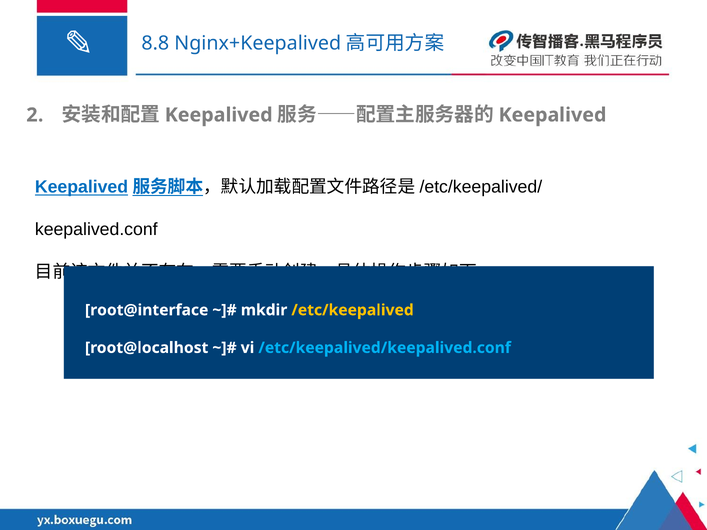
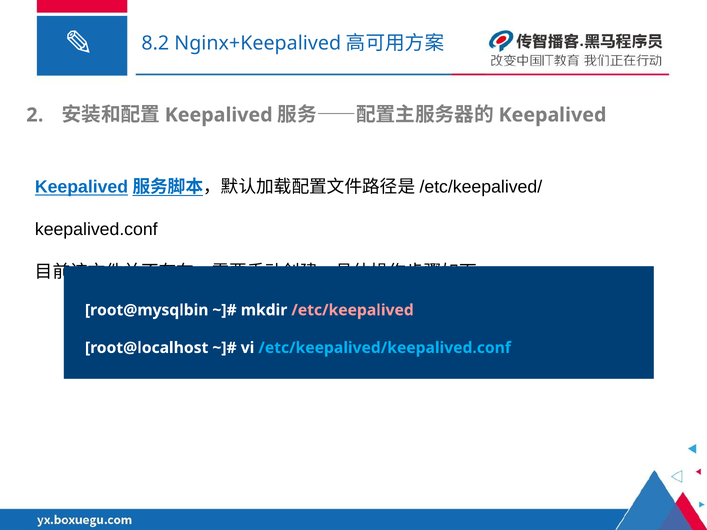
8.8: 8.8 -> 8.2
root@interface: root@interface -> root@mysqlbin
/etc/keepalived colour: yellow -> pink
